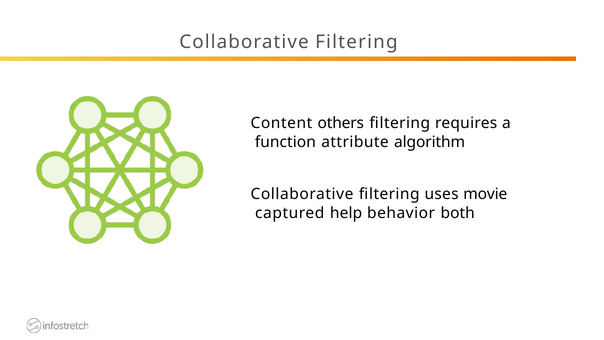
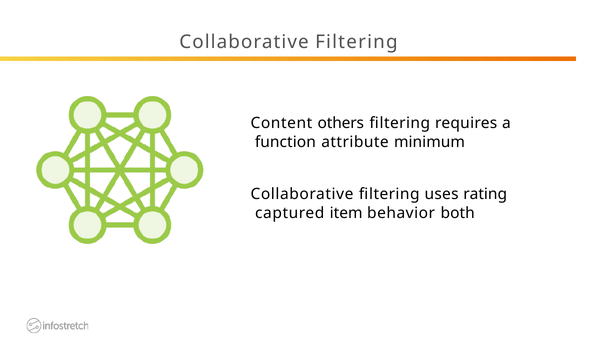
algorithm: algorithm -> minimum
movie: movie -> rating
help: help -> item
